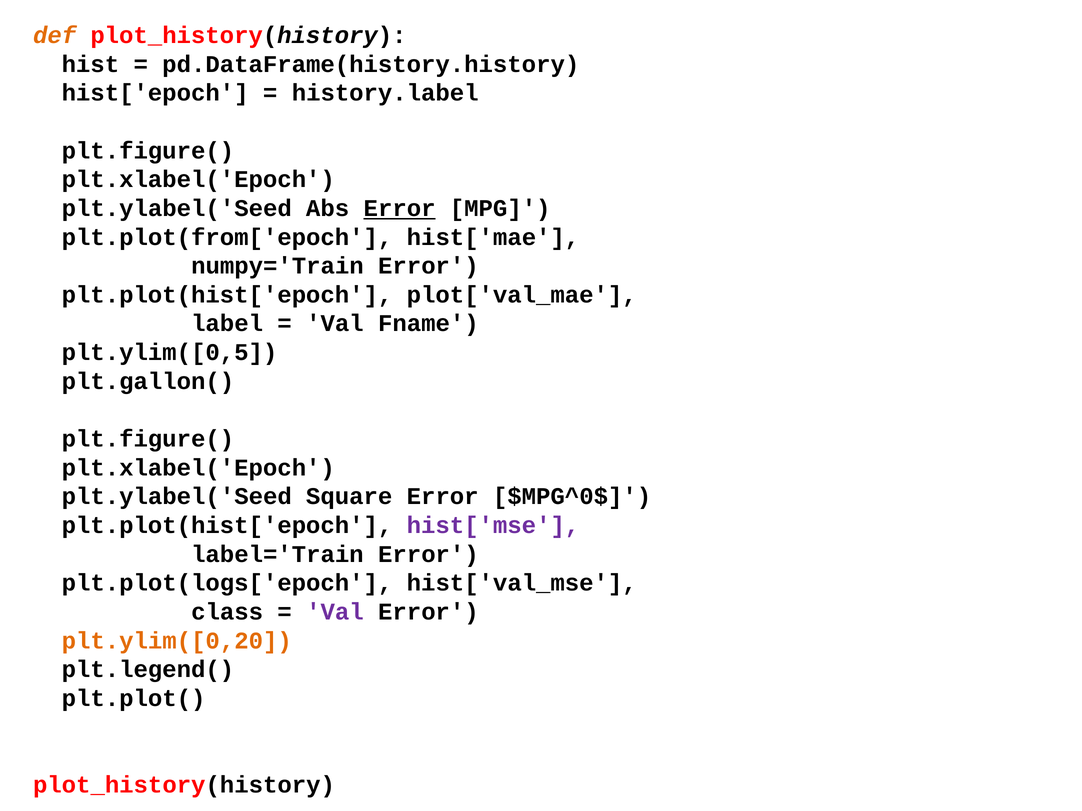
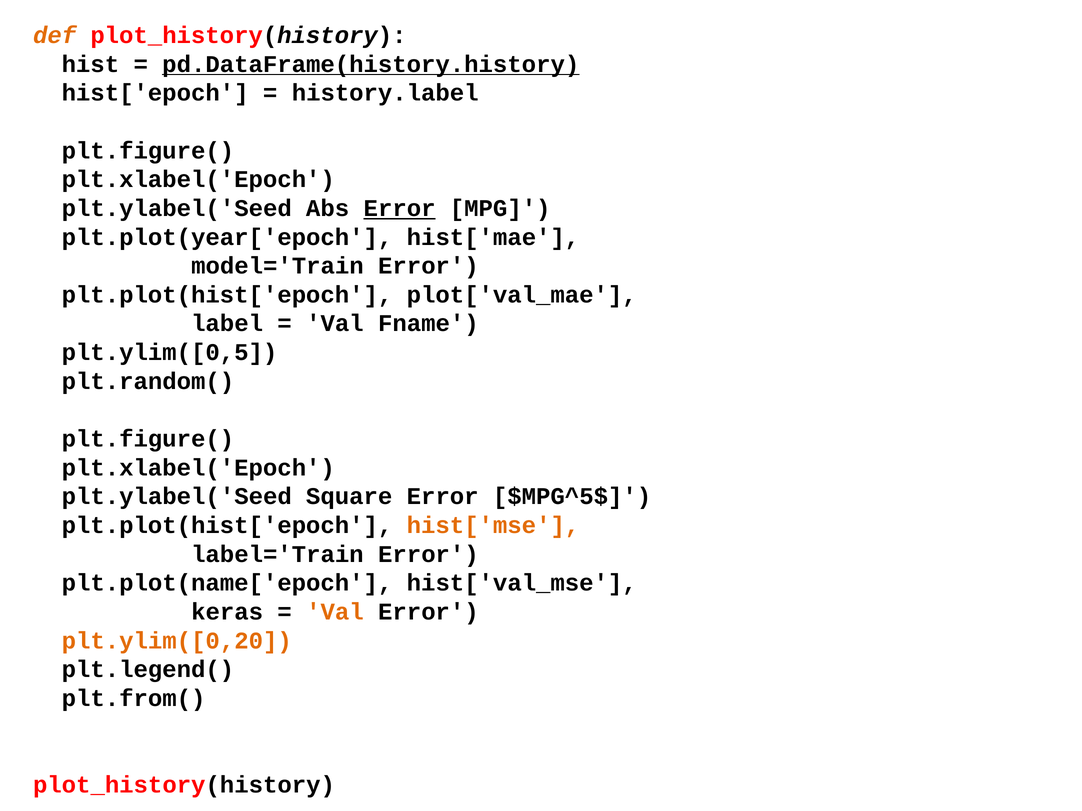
pd.DataFrame(history.history underline: none -> present
plt.plot(from['epoch: plt.plot(from['epoch -> plt.plot(year['epoch
numpy='Train: numpy='Train -> model='Train
plt.gallon(: plt.gallon( -> plt.random(
$MPG^0$: $MPG^0$ -> $MPG^5$
hist['mse colour: purple -> orange
plt.plot(logs['epoch: plt.plot(logs['epoch -> plt.plot(name['epoch
class: class -> keras
Val at (335, 612) colour: purple -> orange
plt.plot(: plt.plot( -> plt.from(
